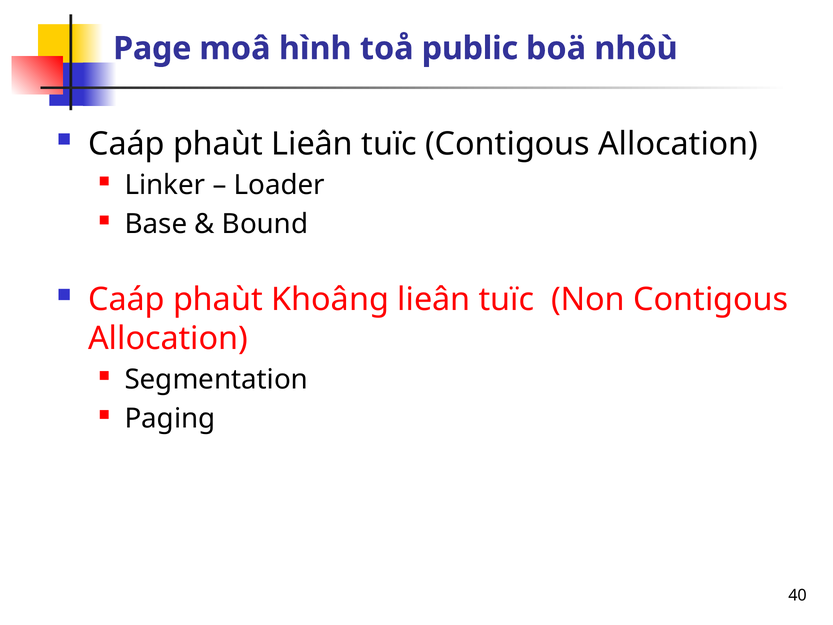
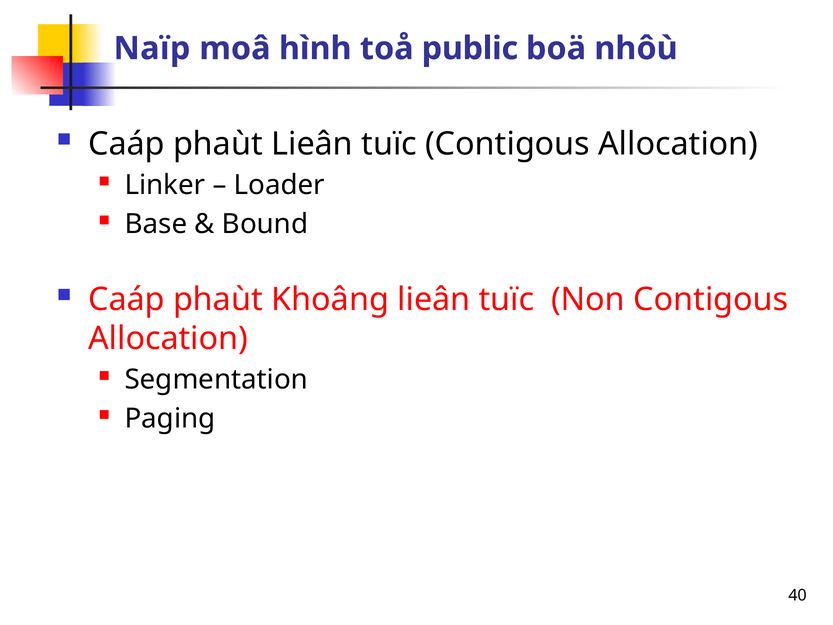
Page: Page -> Naïp
